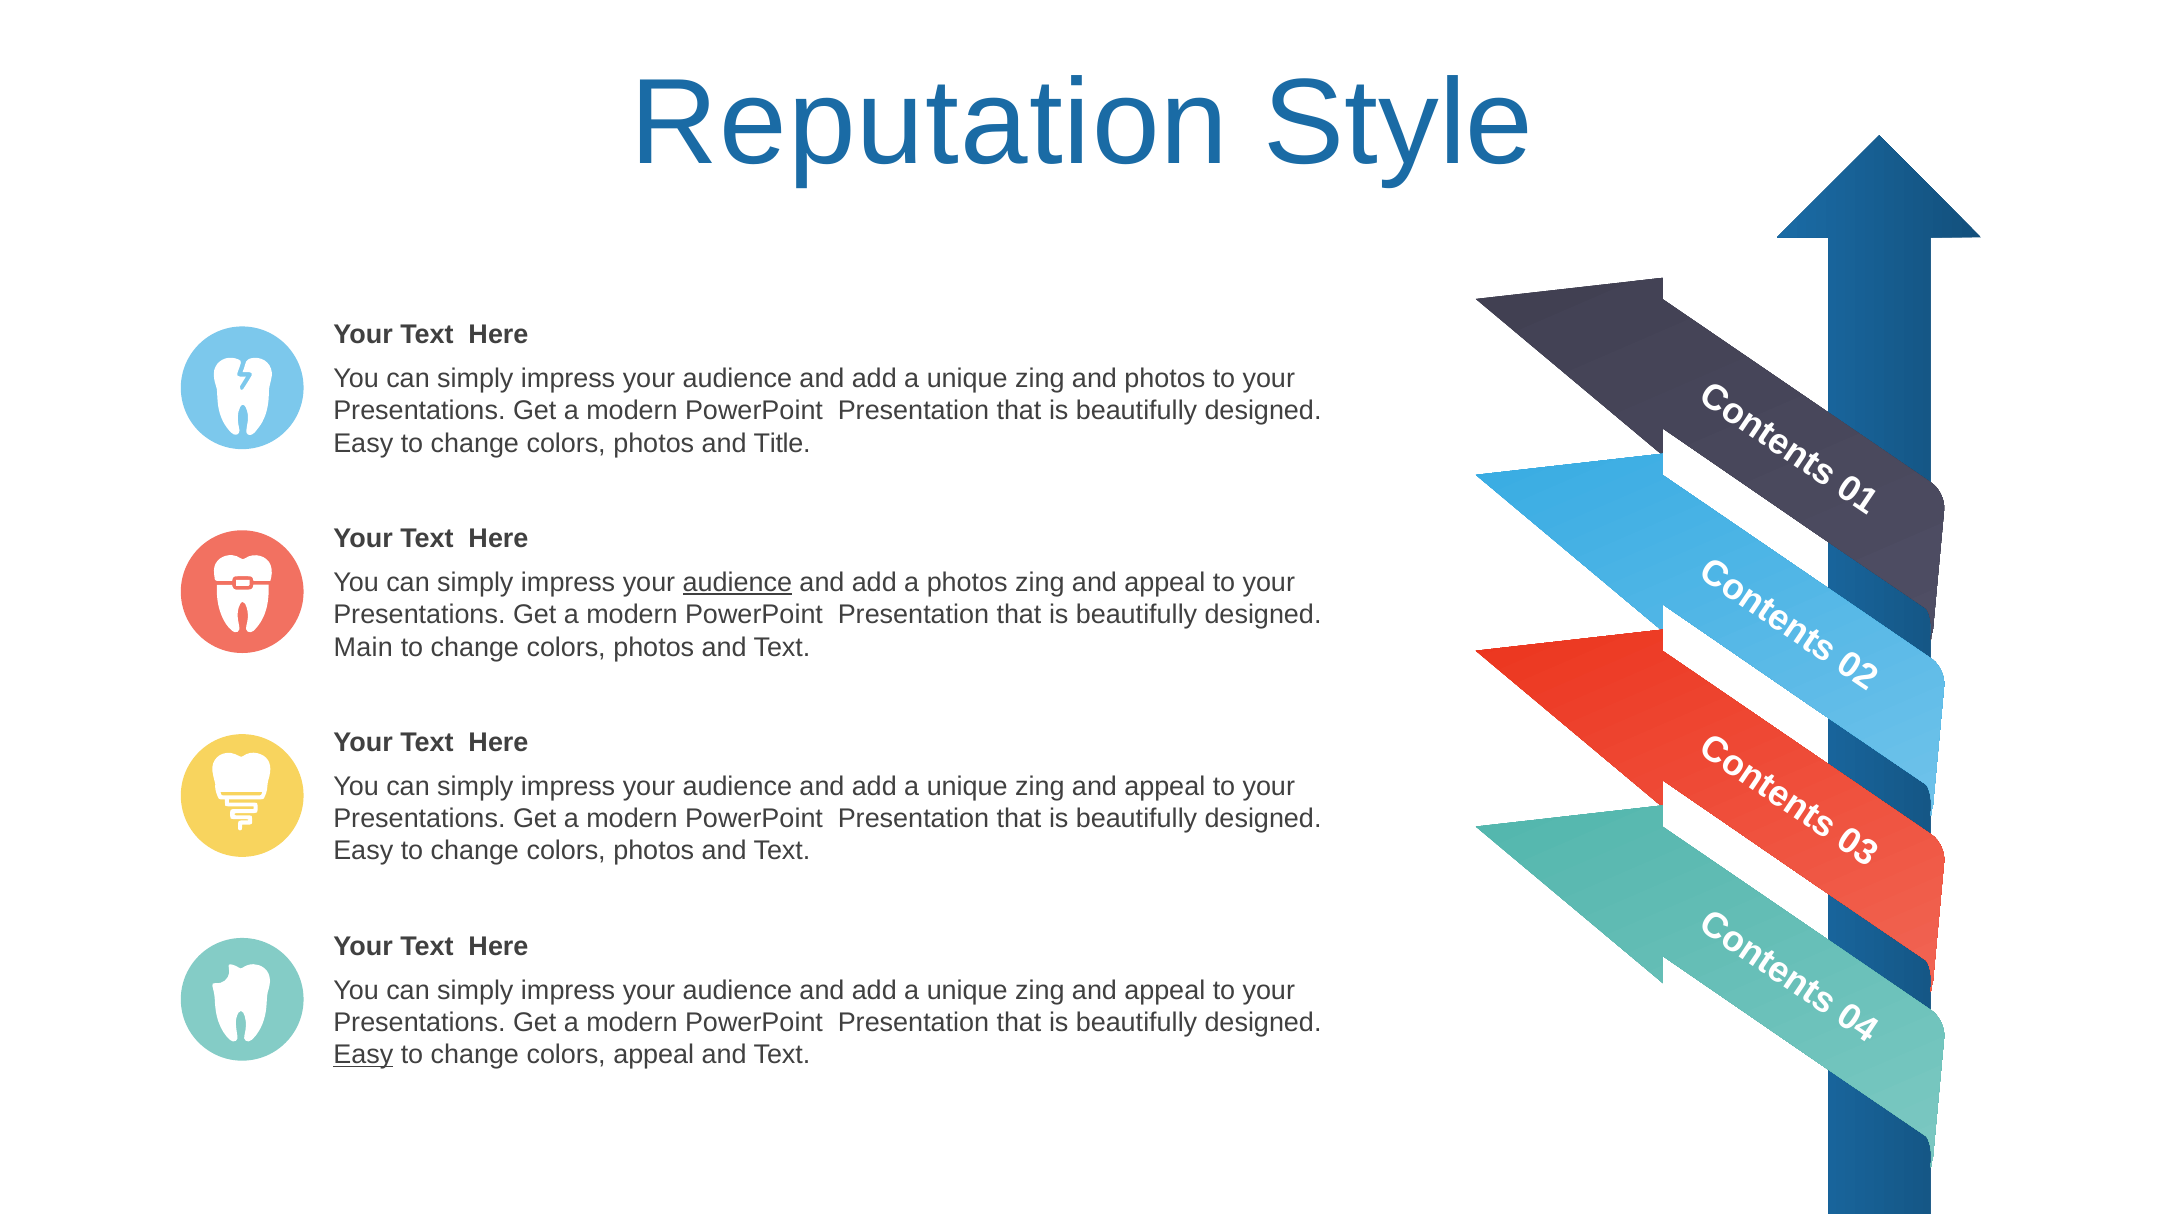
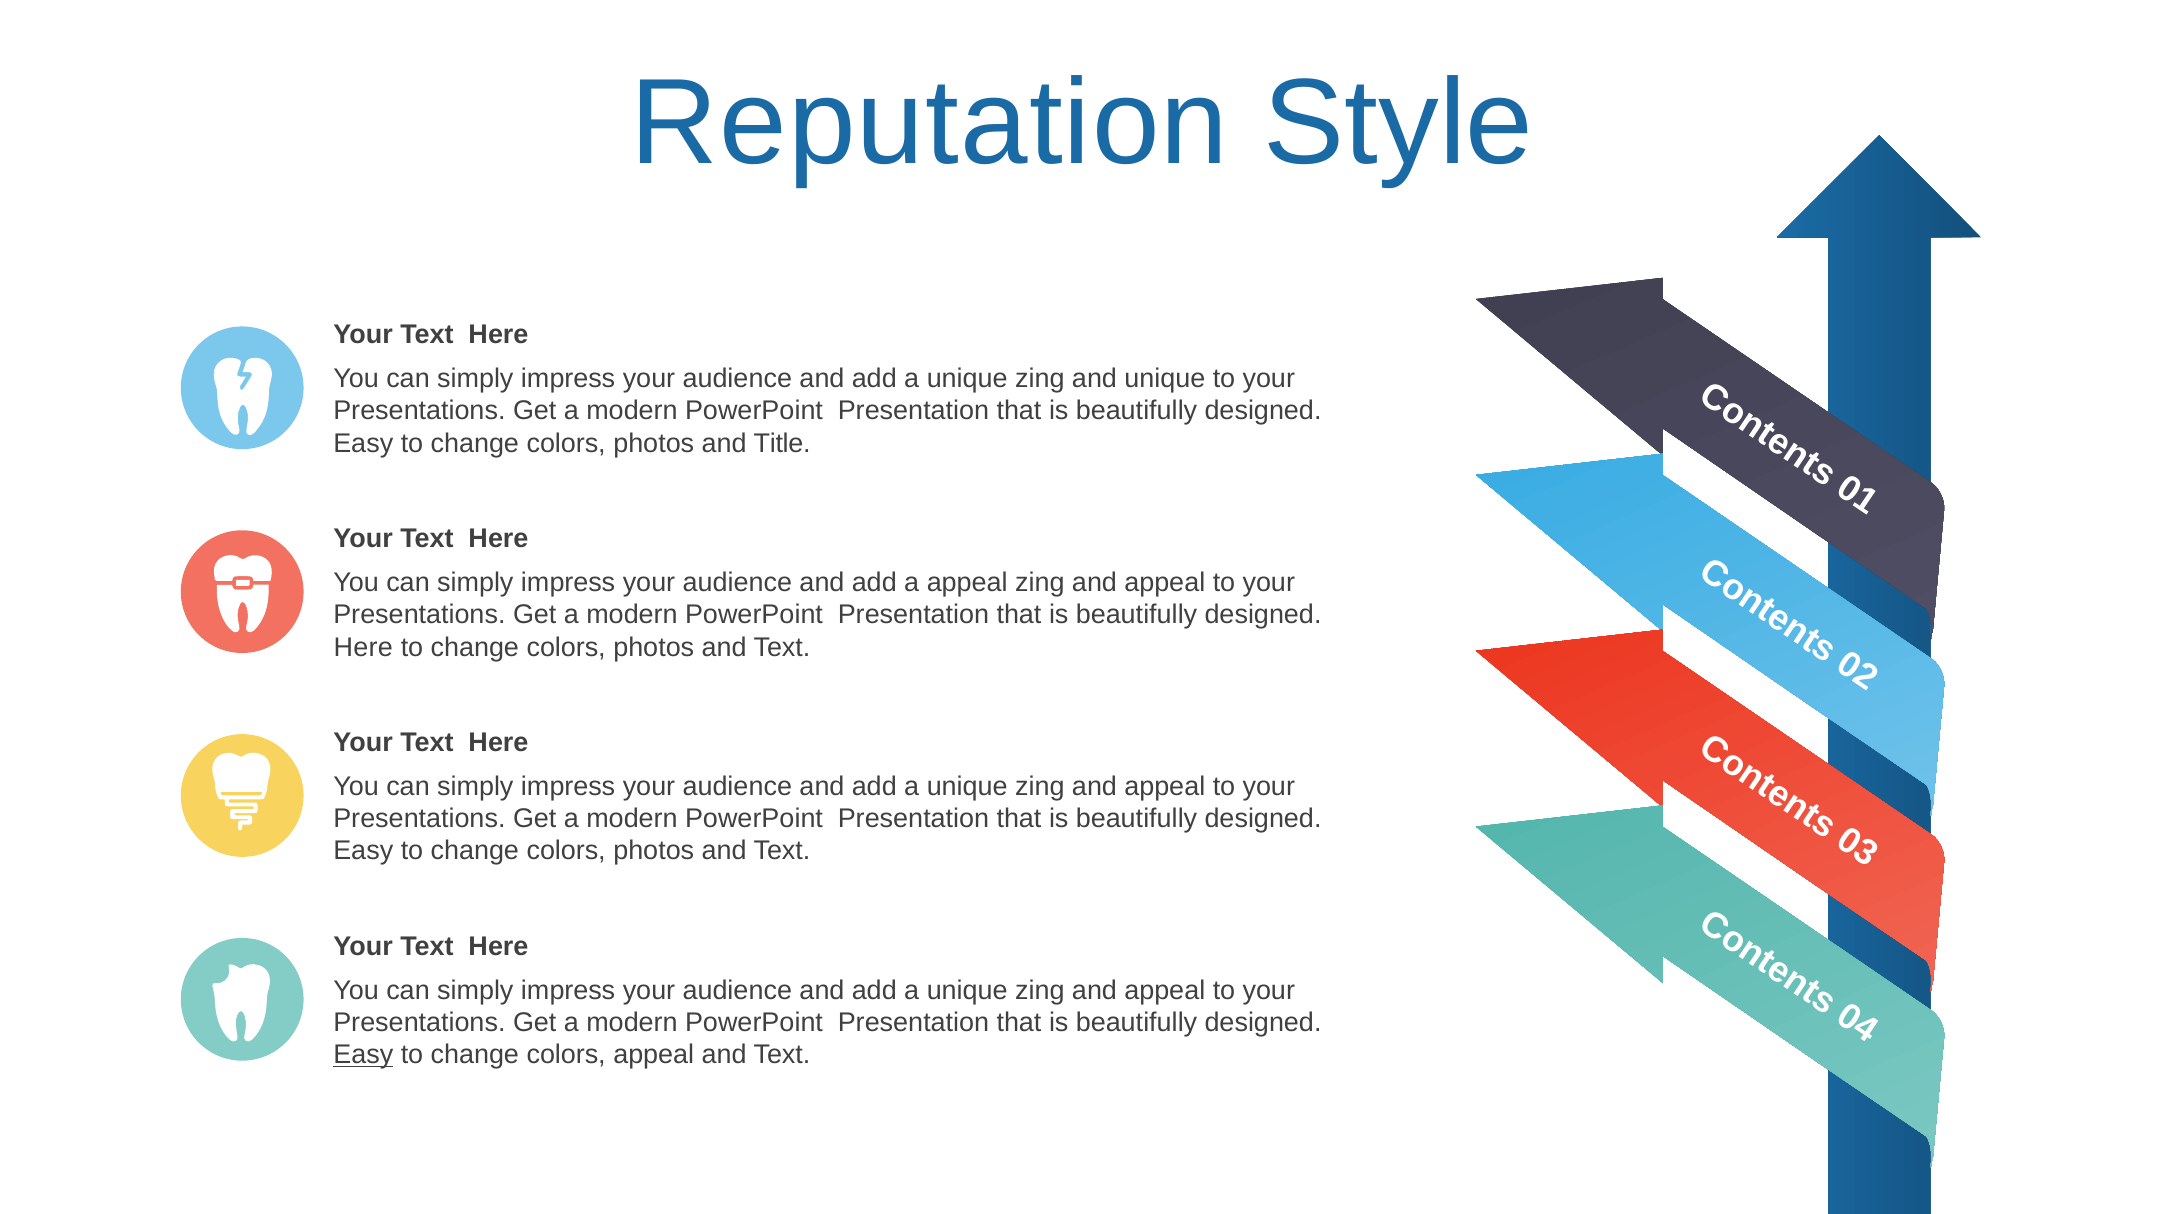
and photos: photos -> unique
audience at (737, 583) underline: present -> none
a photos: photos -> appeal
Main at (363, 647): Main -> Here
